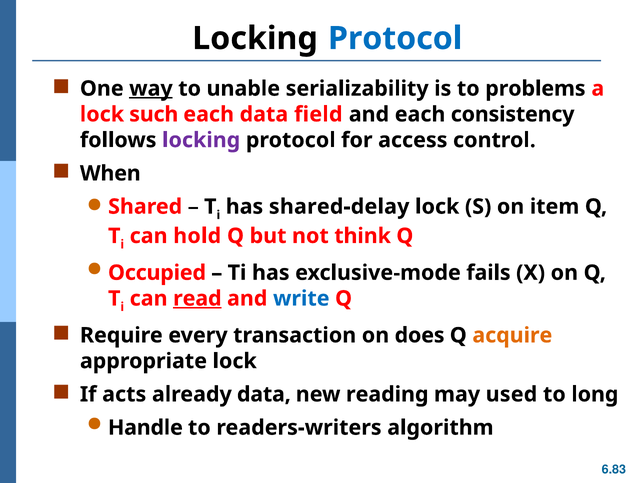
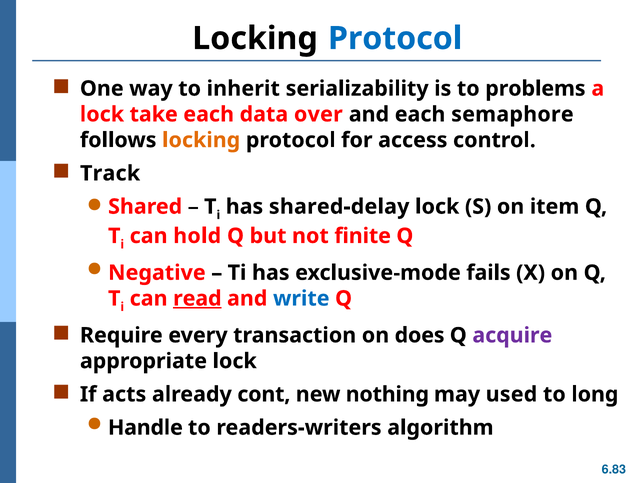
way underline: present -> none
unable: unable -> inherit
such: such -> take
field: field -> over
consistency: consistency -> semaphore
locking at (201, 140) colour: purple -> orange
When: When -> Track
think: think -> finite
Occupied: Occupied -> Negative
acquire colour: orange -> purple
already data: data -> cont
reading: reading -> nothing
